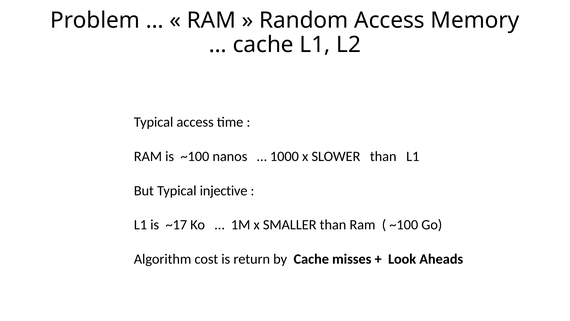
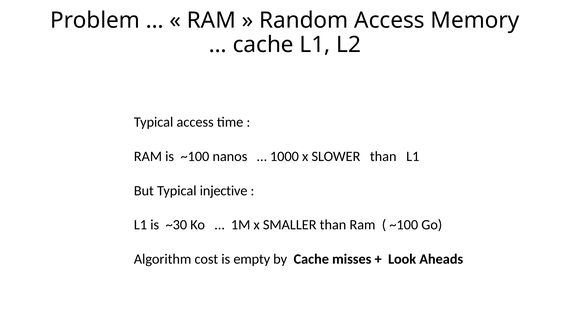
~17: ~17 -> ~30
return: return -> empty
